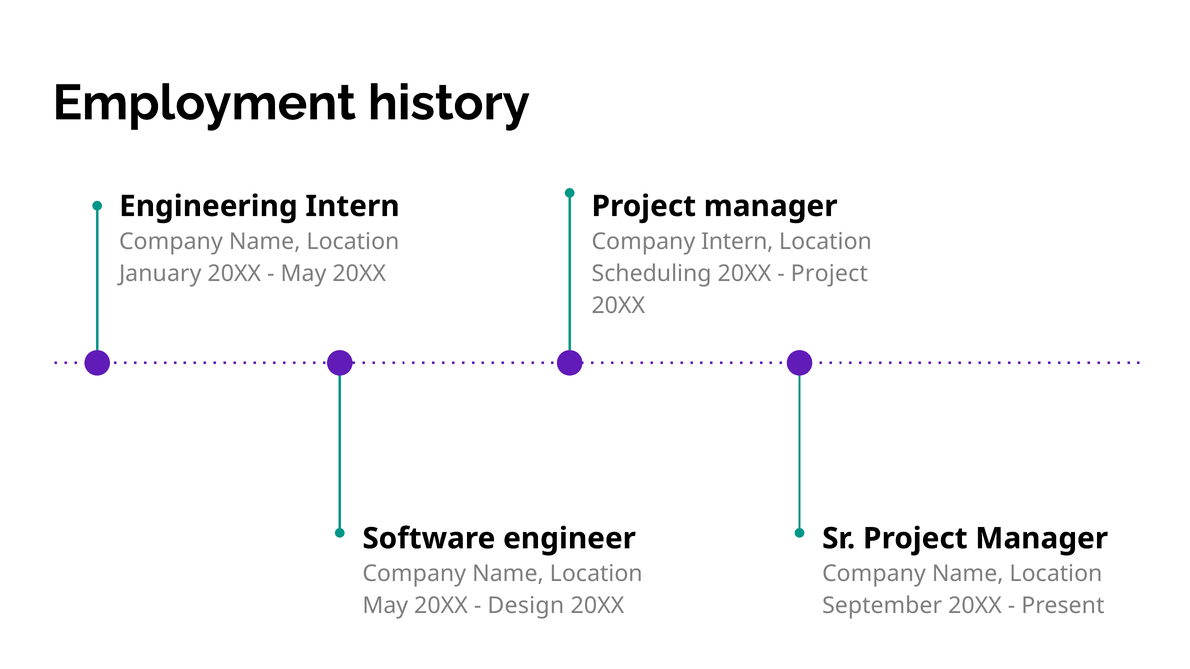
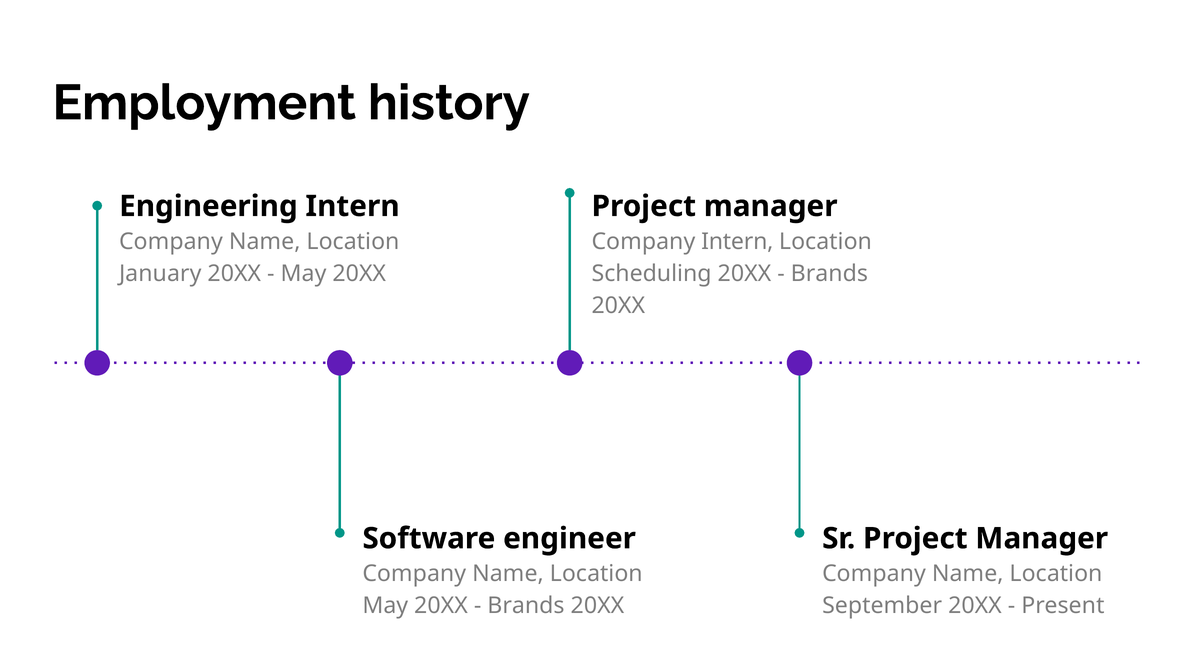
Project at (829, 274): Project -> Brands
Design at (526, 606): Design -> Brands
